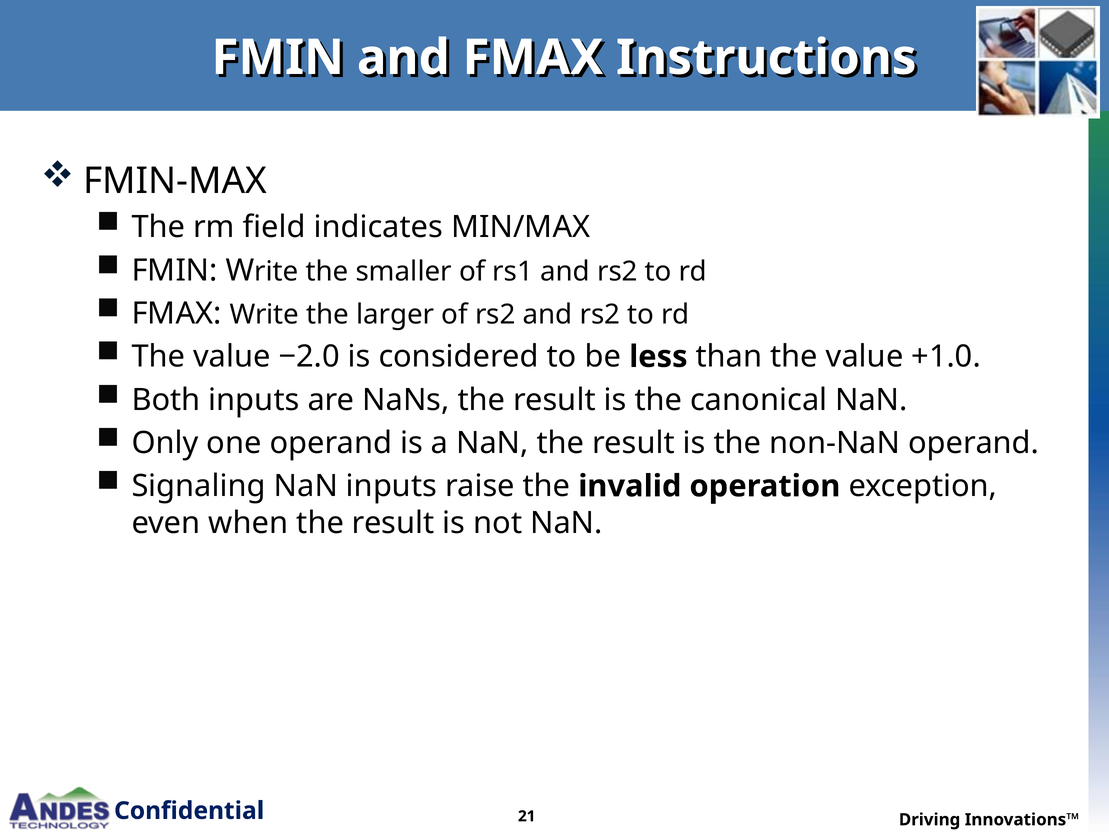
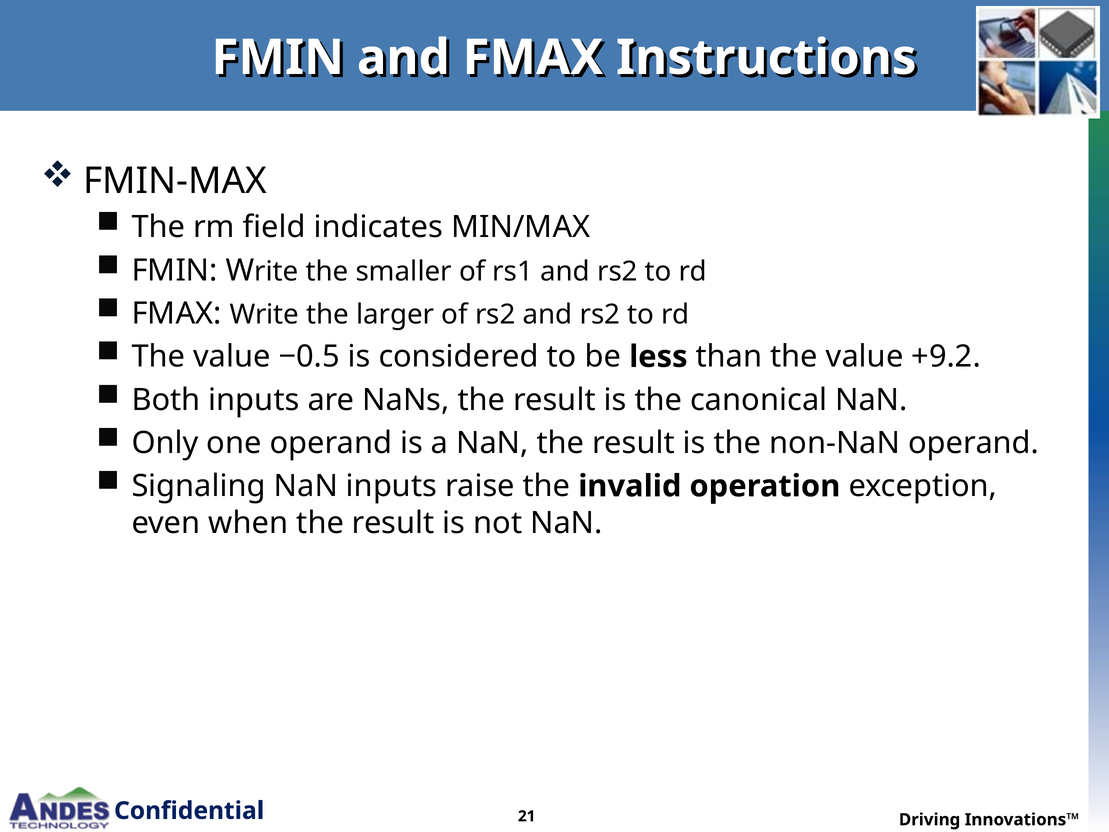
−2.0: −2.0 -> −0.5
+1.0: +1.0 -> +9.2
